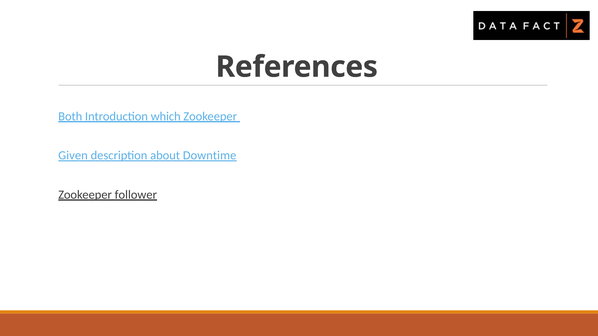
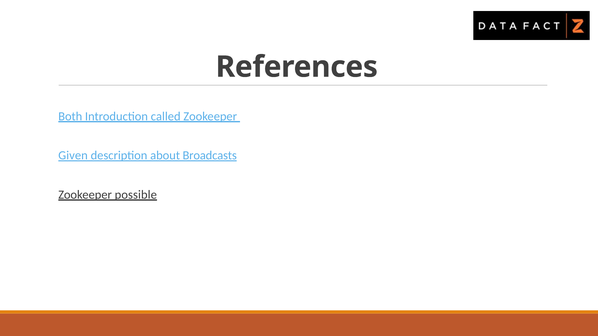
which: which -> called
Downtime: Downtime -> Broadcasts
follower: follower -> possible
